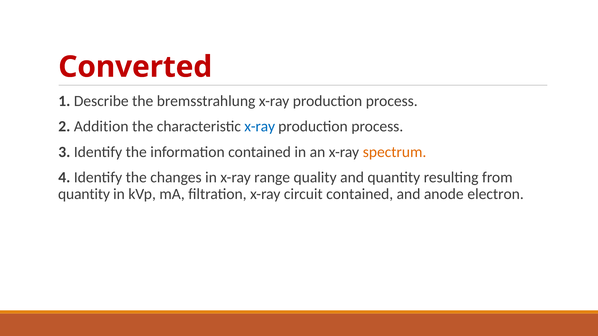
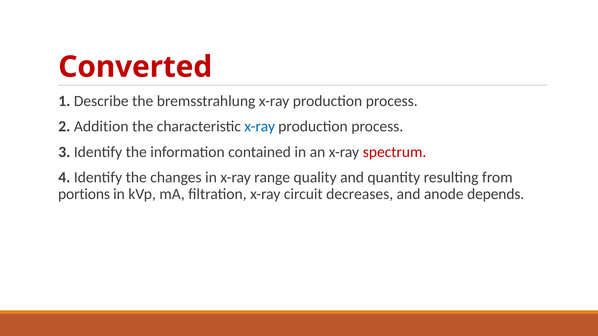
spectrum colour: orange -> red
quantity at (84, 194): quantity -> portions
circuit contained: contained -> decreases
electron: electron -> depends
